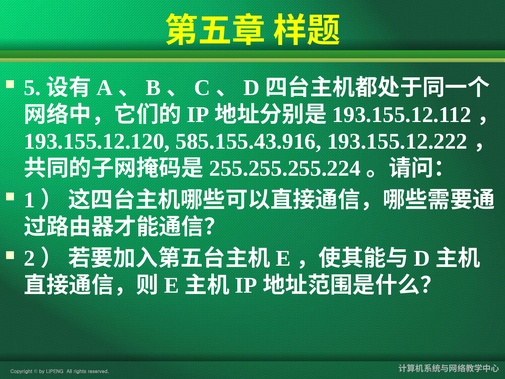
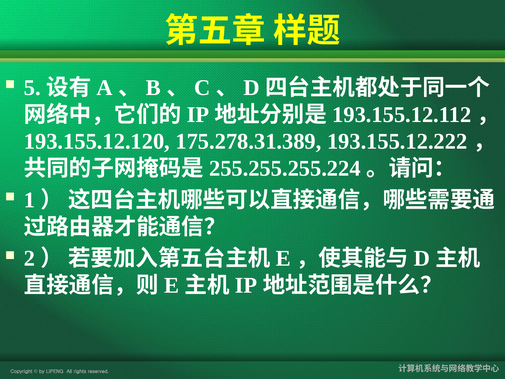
585.155.43.916: 585.155.43.916 -> 175.278.31.389
